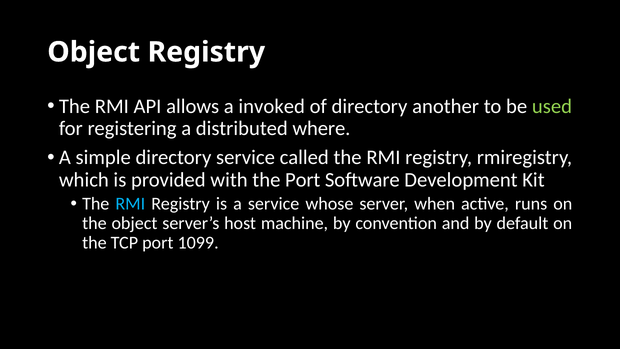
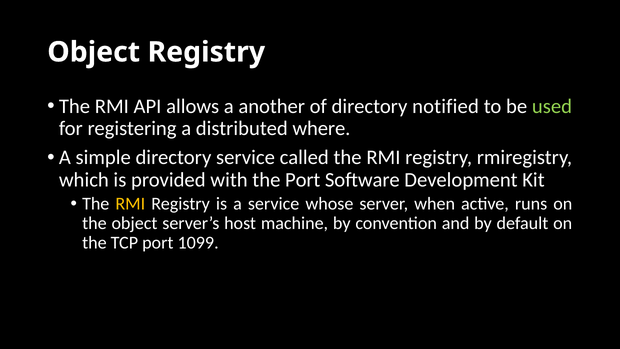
invoked: invoked -> another
another: another -> notified
RMI at (130, 204) colour: light blue -> yellow
